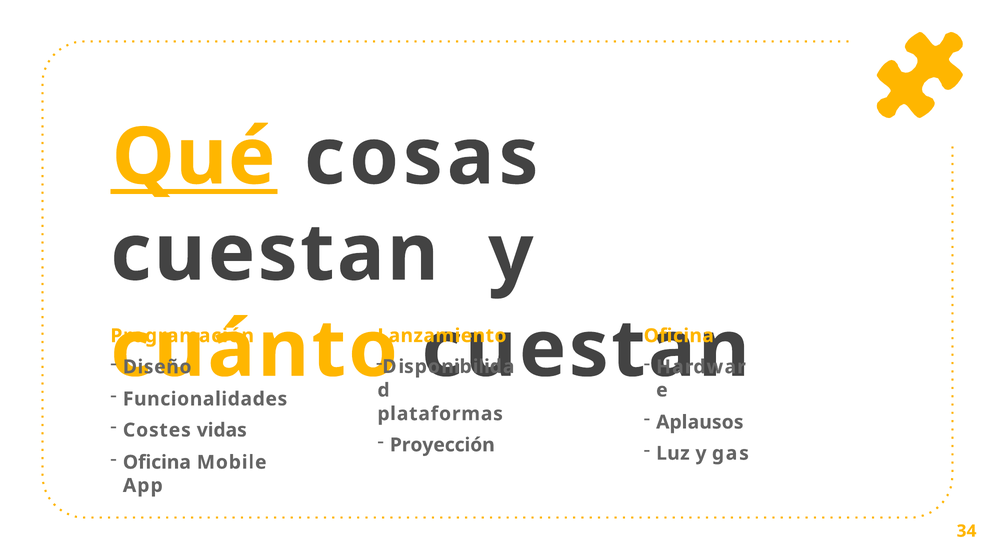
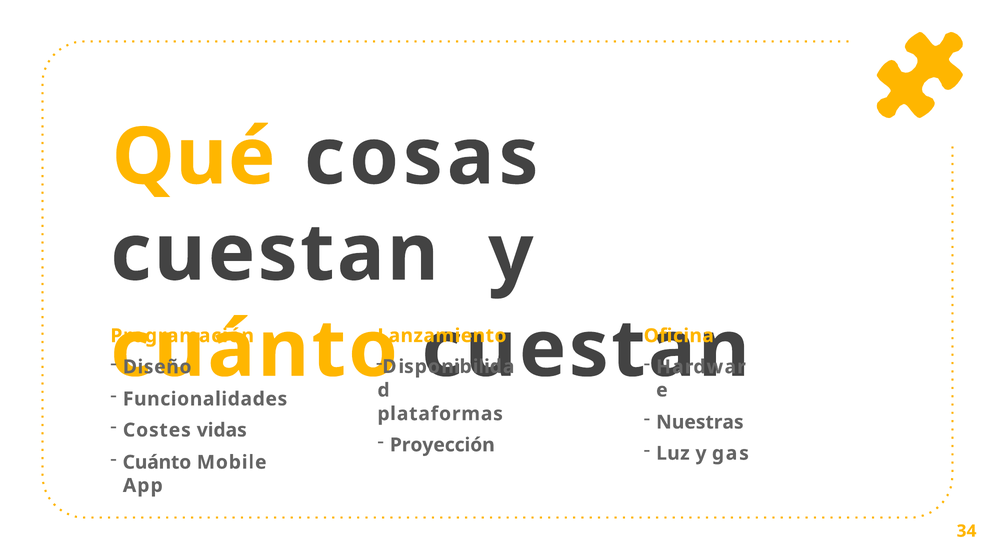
Qué underline: present -> none
Aplausos: Aplausos -> Nuestras
Oficina at (157, 463): Oficina -> Cuánto
